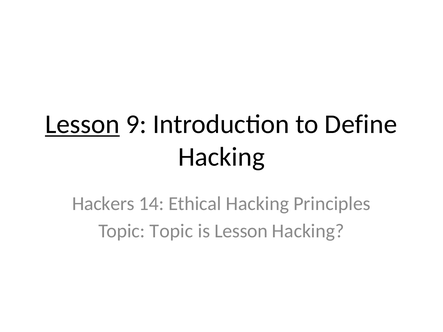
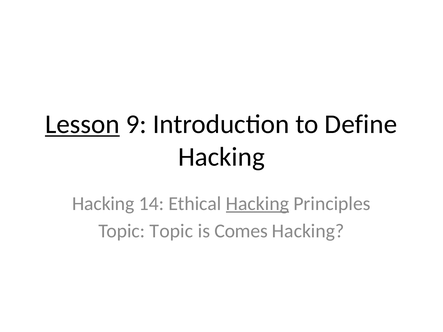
Hackers at (103, 204): Hackers -> Hacking
Hacking at (257, 204) underline: none -> present
is Lesson: Lesson -> Comes
